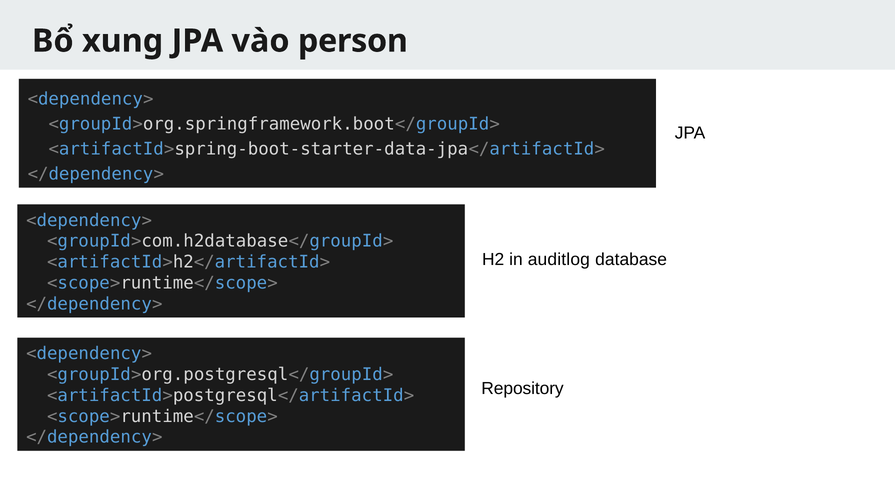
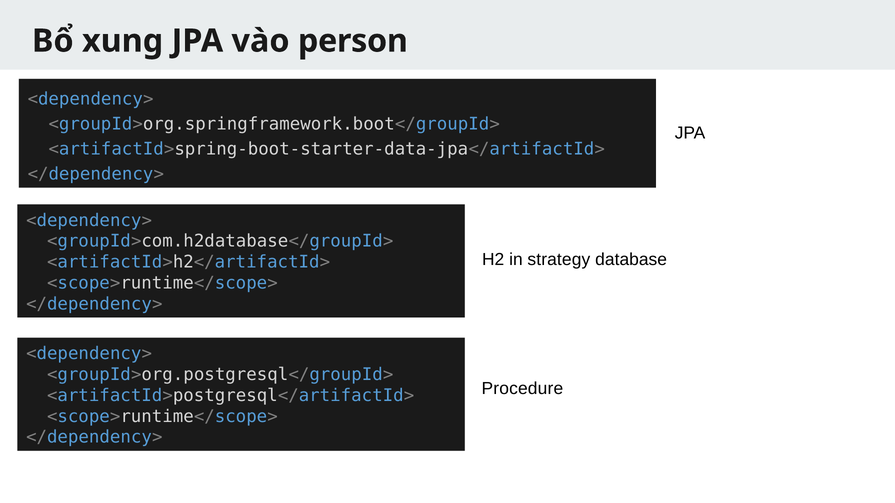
auditlog: auditlog -> strategy
Repository: Repository -> Procedure
